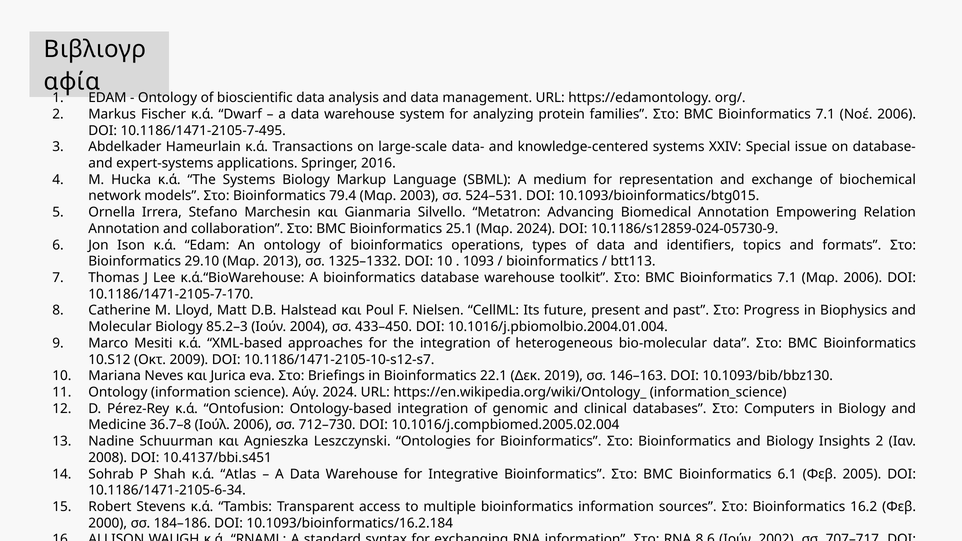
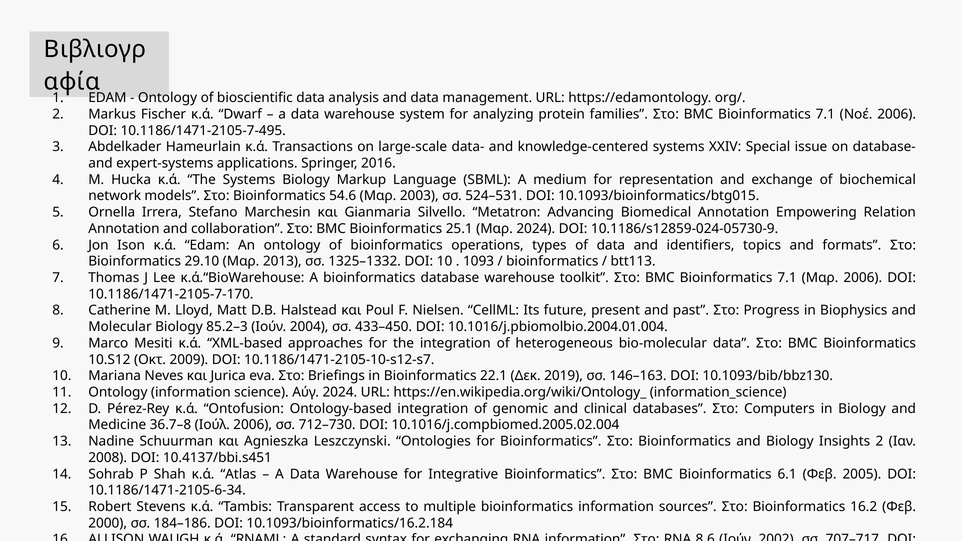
79.4: 79.4 -> 54.6
